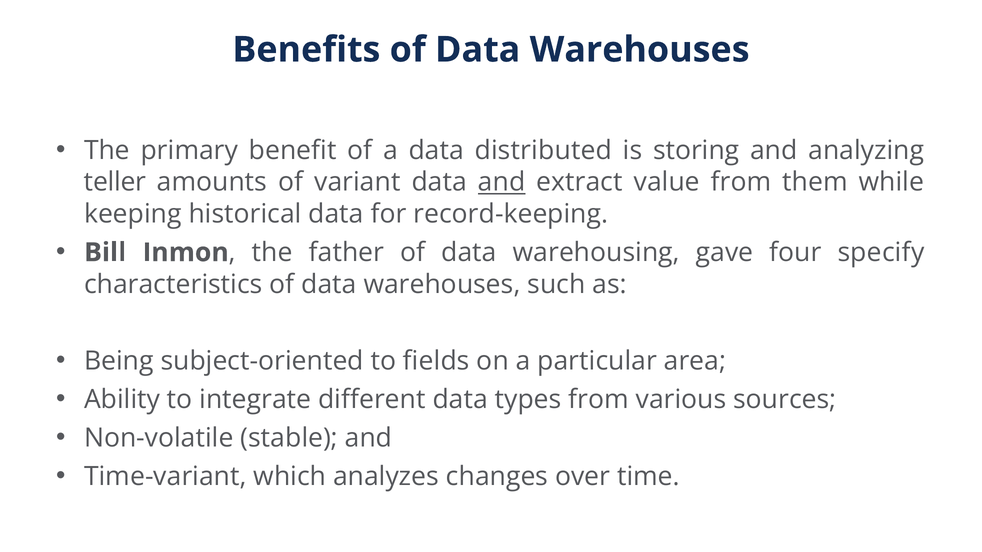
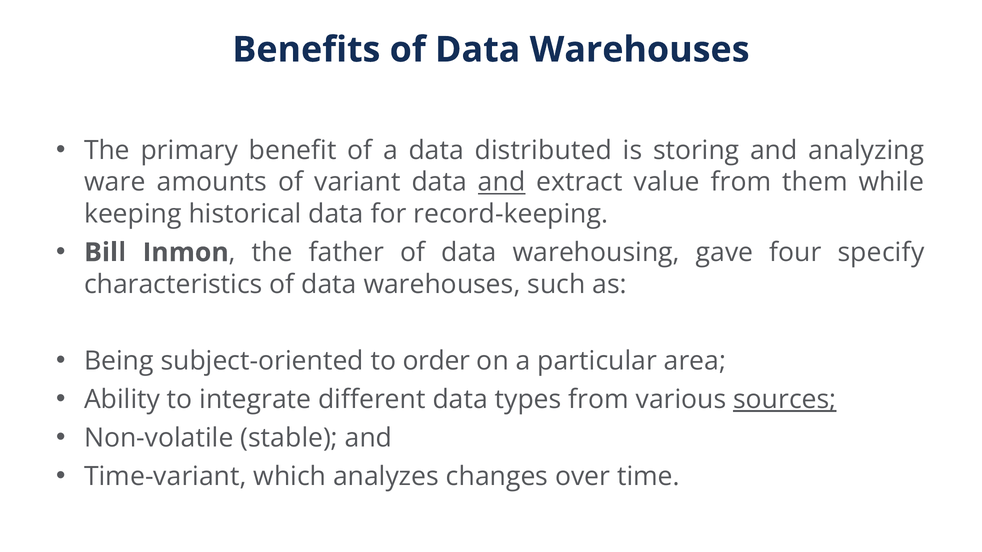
teller: teller -> ware
fields: fields -> order
sources underline: none -> present
